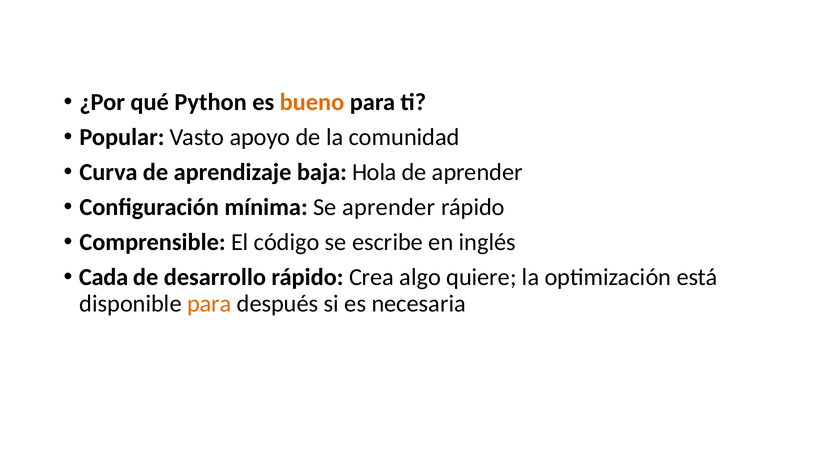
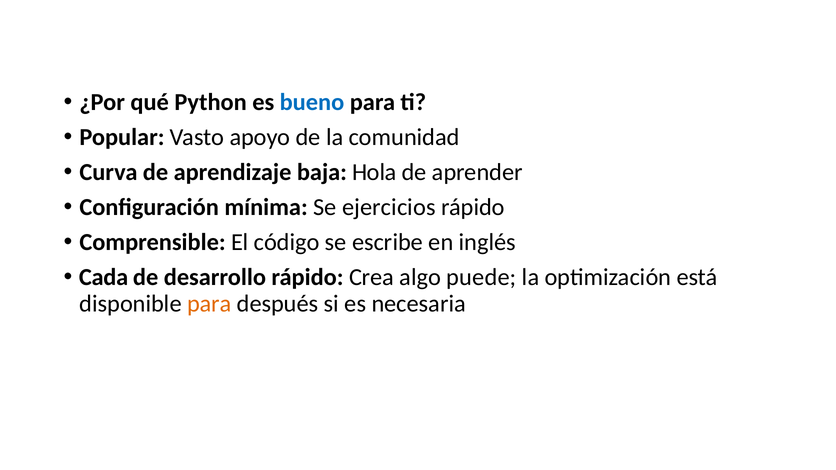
bueno colour: orange -> blue
Se aprender: aprender -> ejercicios
quiere: quiere -> puede
